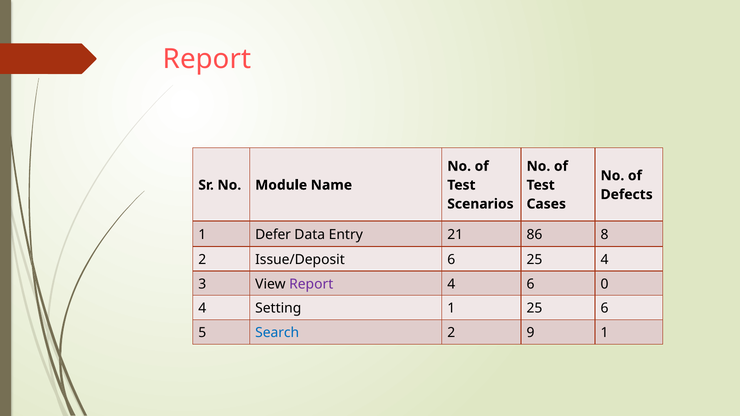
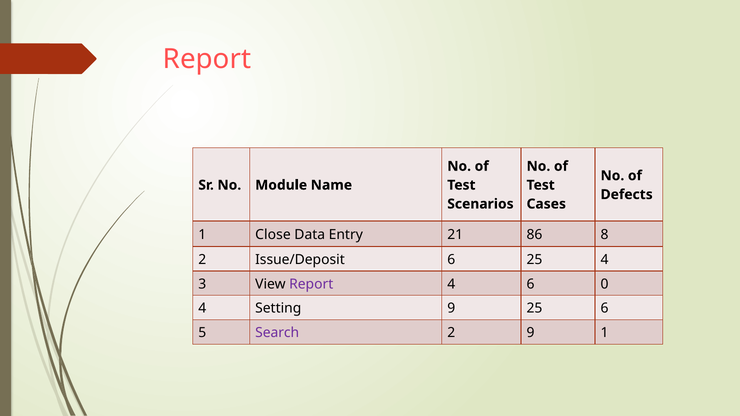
Defer: Defer -> Close
Setting 1: 1 -> 9
Search colour: blue -> purple
